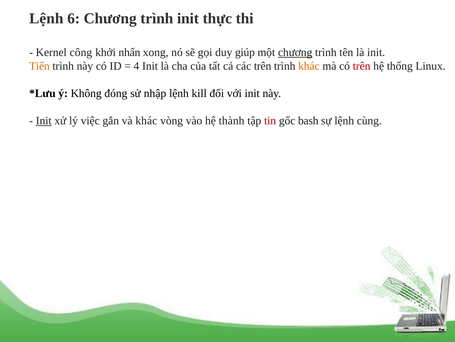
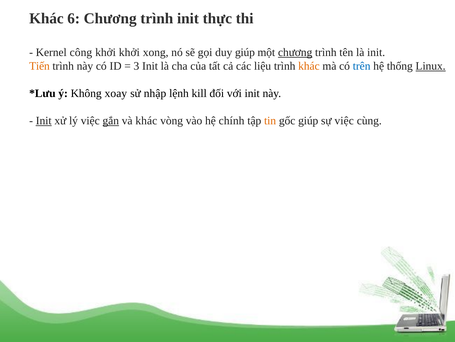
Lệnh at (46, 18): Lệnh -> Khác
khởi nhấn: nhấn -> khởi
4: 4 -> 3
các trên: trên -> liệu
trên at (362, 66) colour: red -> blue
Linux underline: none -> present
đóng: đóng -> xoay
gắn underline: none -> present
thành: thành -> chính
tin colour: red -> orange
gốc bash: bash -> giúp
sự lệnh: lệnh -> việc
